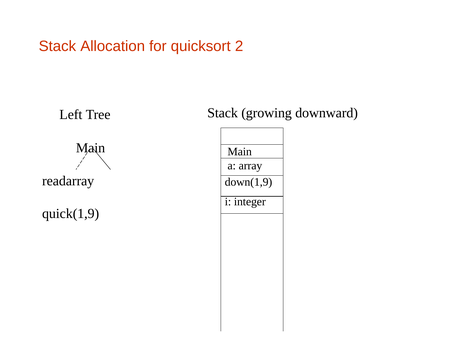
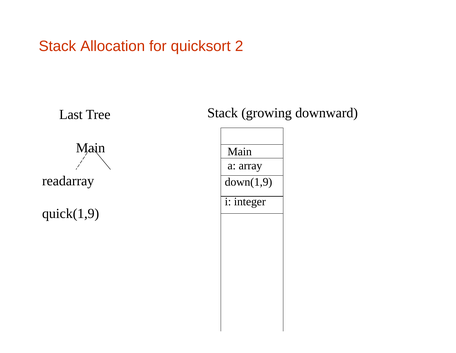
Left: Left -> Last
